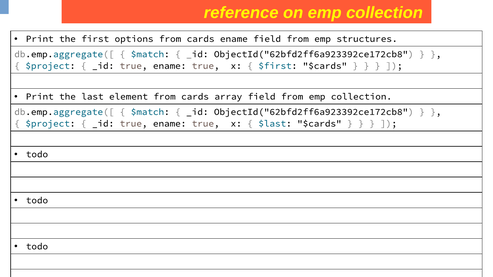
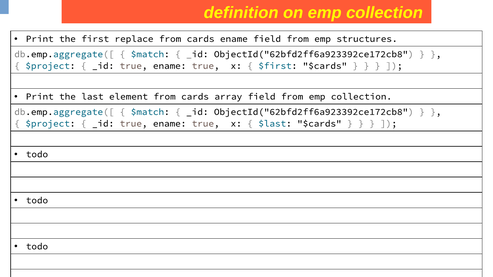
reference: reference -> definition
options: options -> replace
